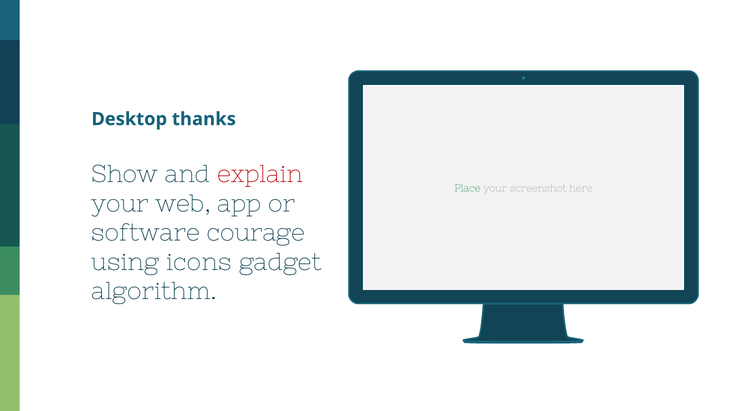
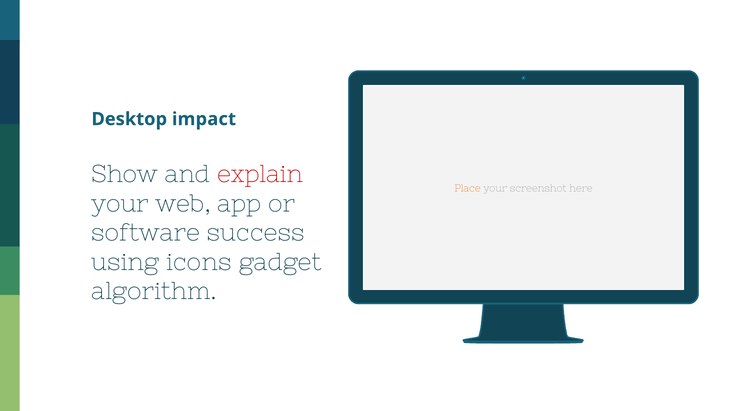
thanks: thanks -> impact
Place colour: green -> orange
courage: courage -> success
